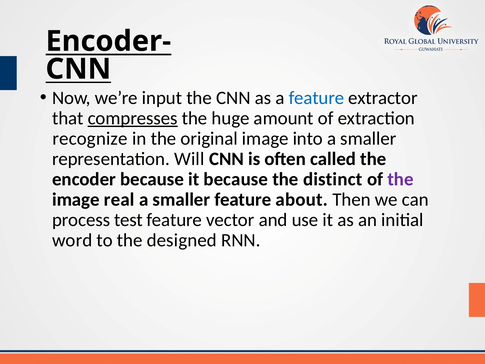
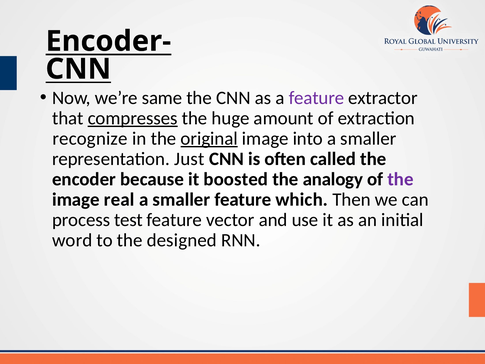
input: input -> same
feature at (316, 98) colour: blue -> purple
original underline: none -> present
Will: Will -> Just
it because: because -> boosted
distinct: distinct -> analogy
about: about -> which
